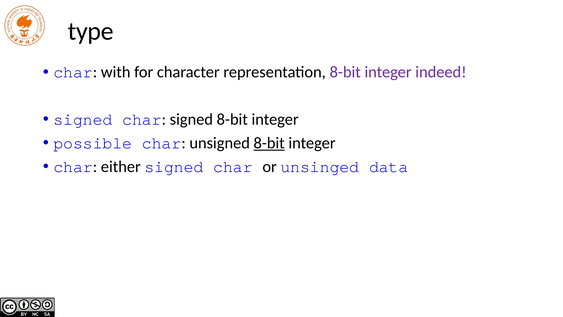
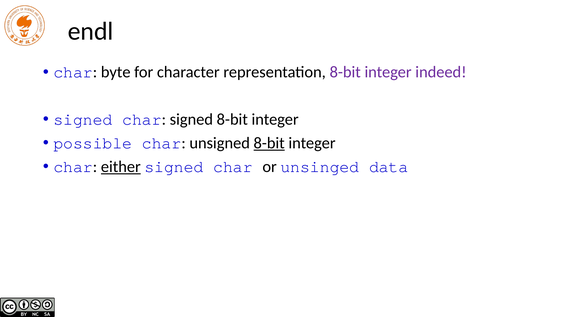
type: type -> endl
with: with -> byte
either underline: none -> present
